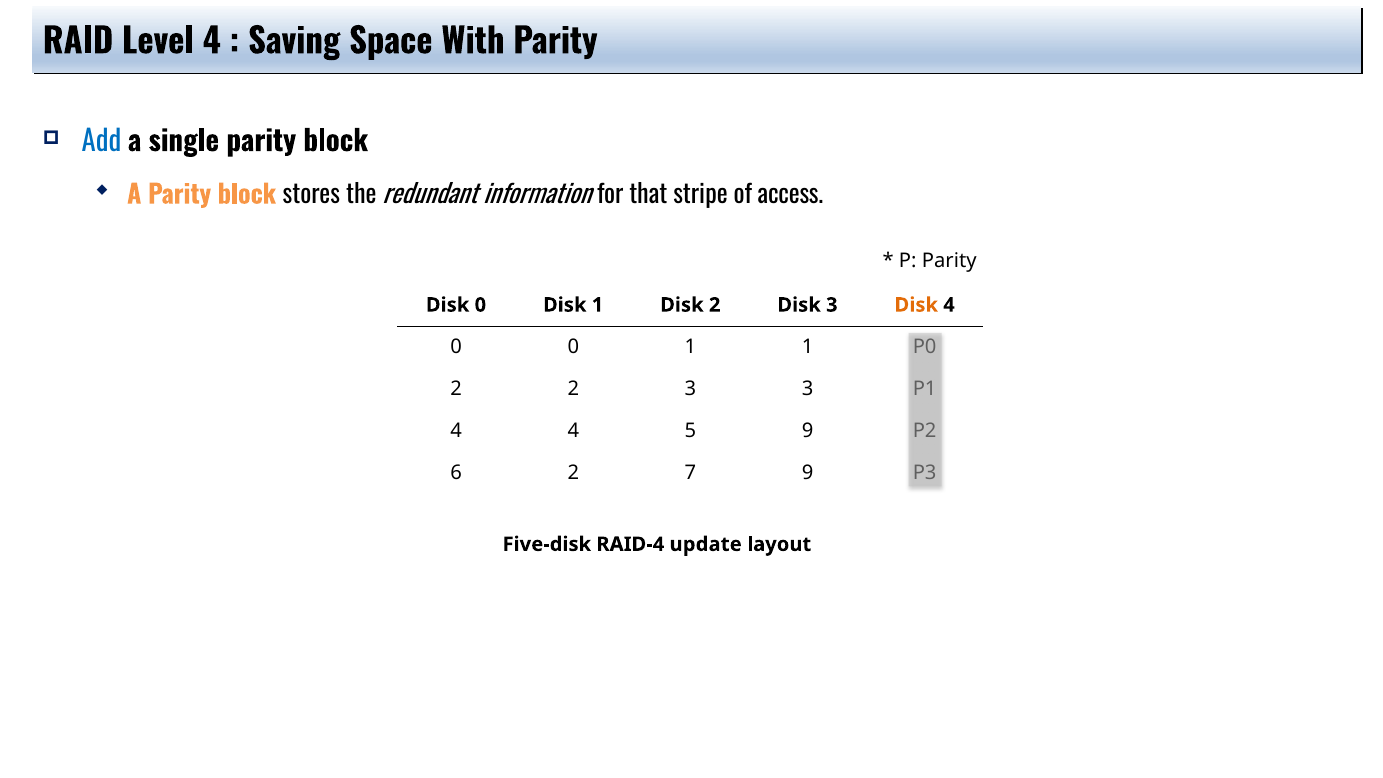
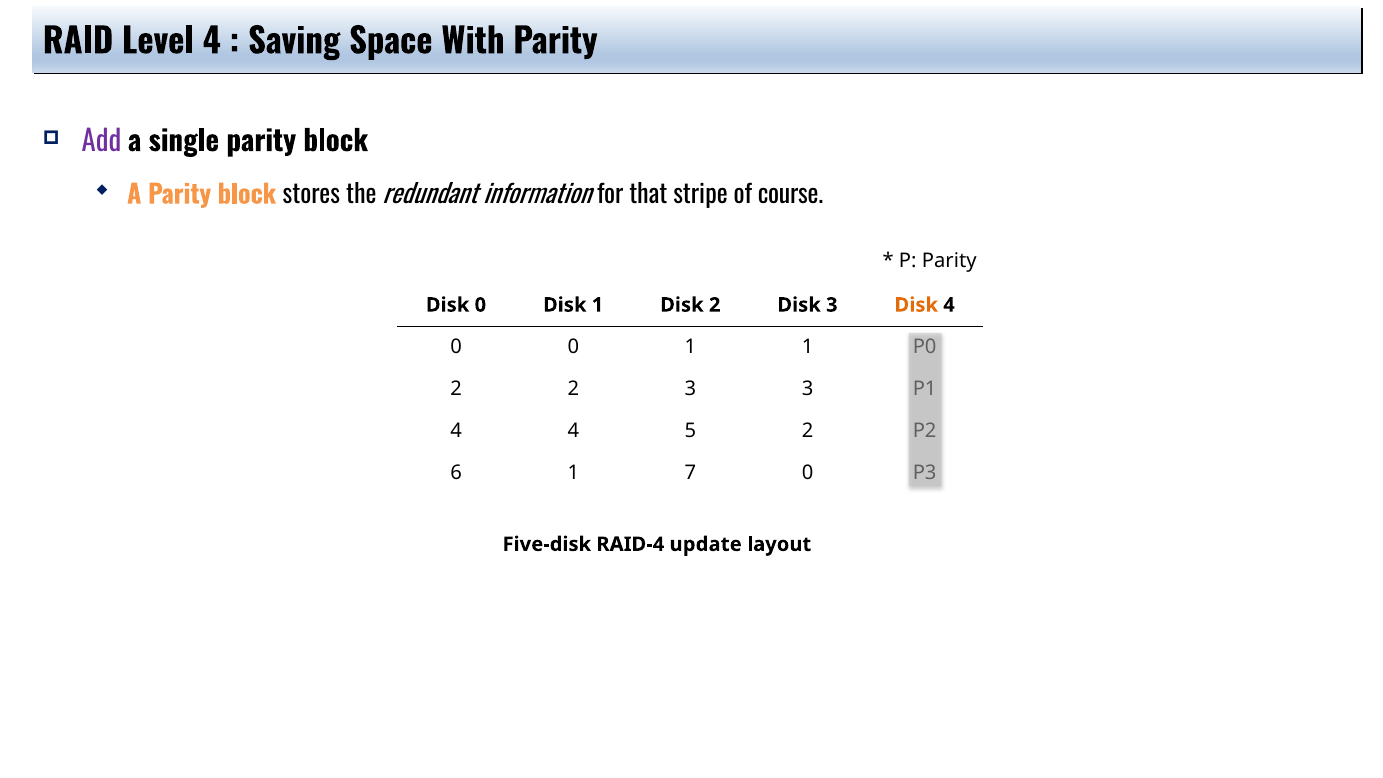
Add colour: blue -> purple
access: access -> course
5 9: 9 -> 2
6 2: 2 -> 1
7 9: 9 -> 0
